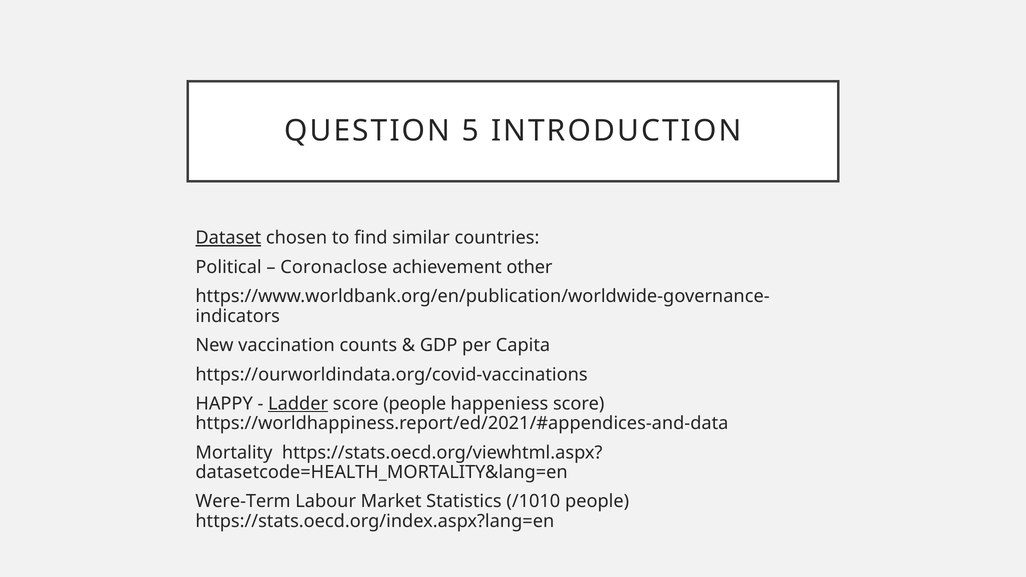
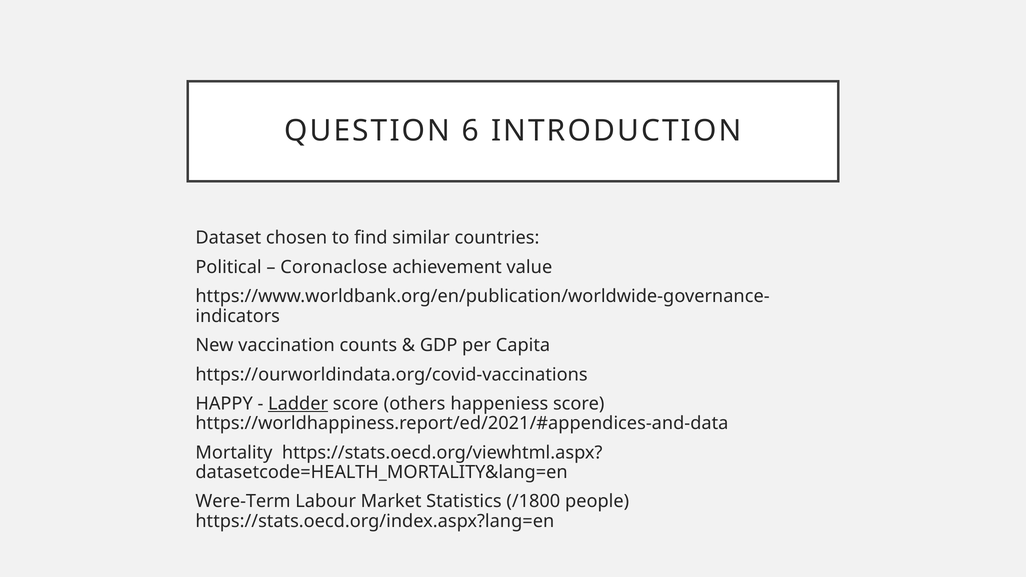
5: 5 -> 6
Dataset underline: present -> none
other: other -> value
score people: people -> others
/1010: /1010 -> /1800
